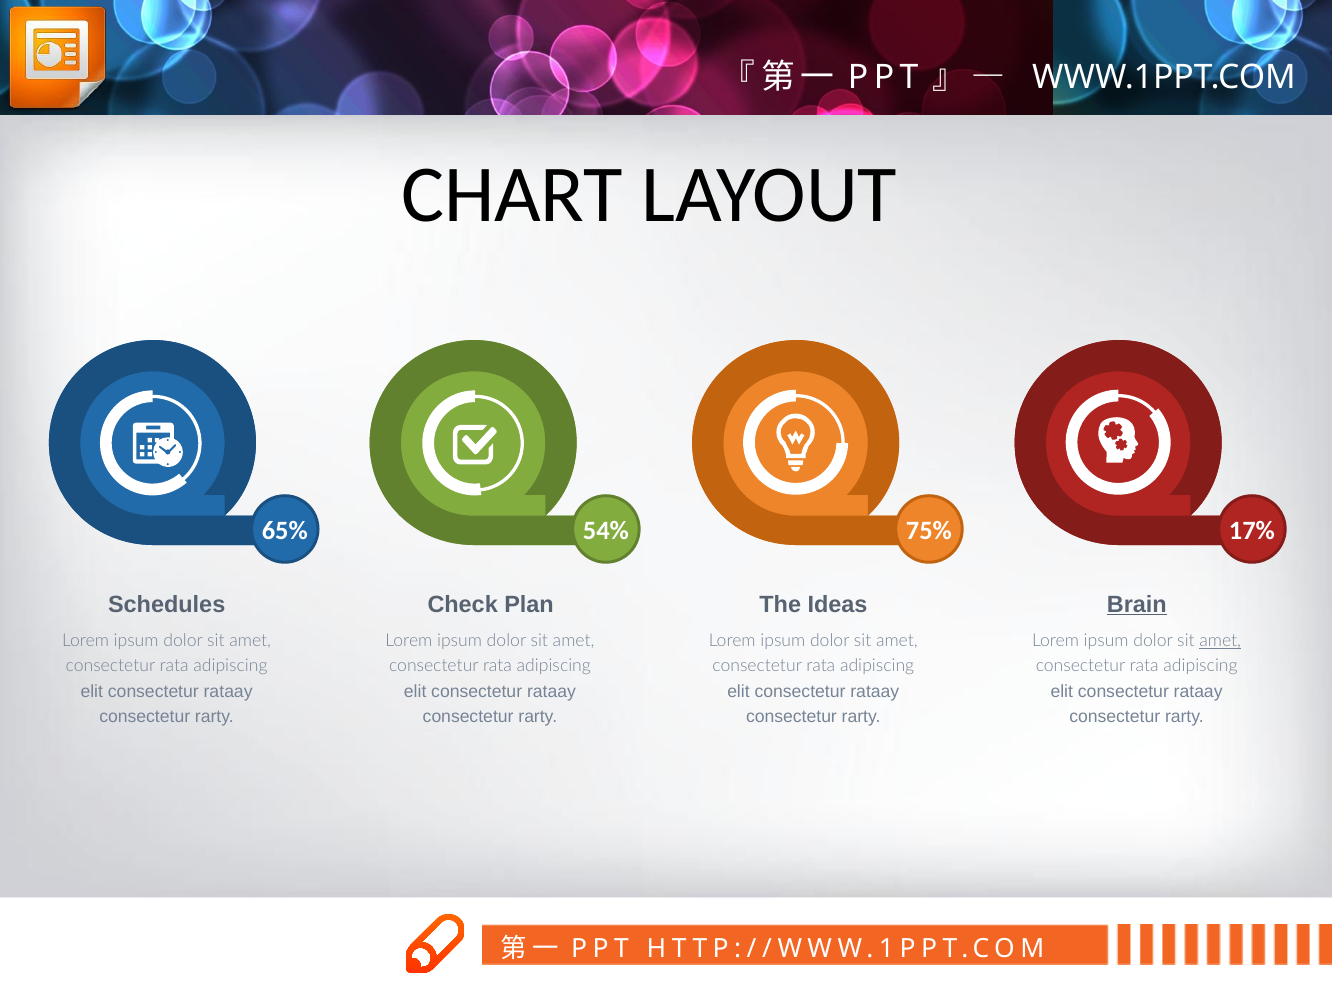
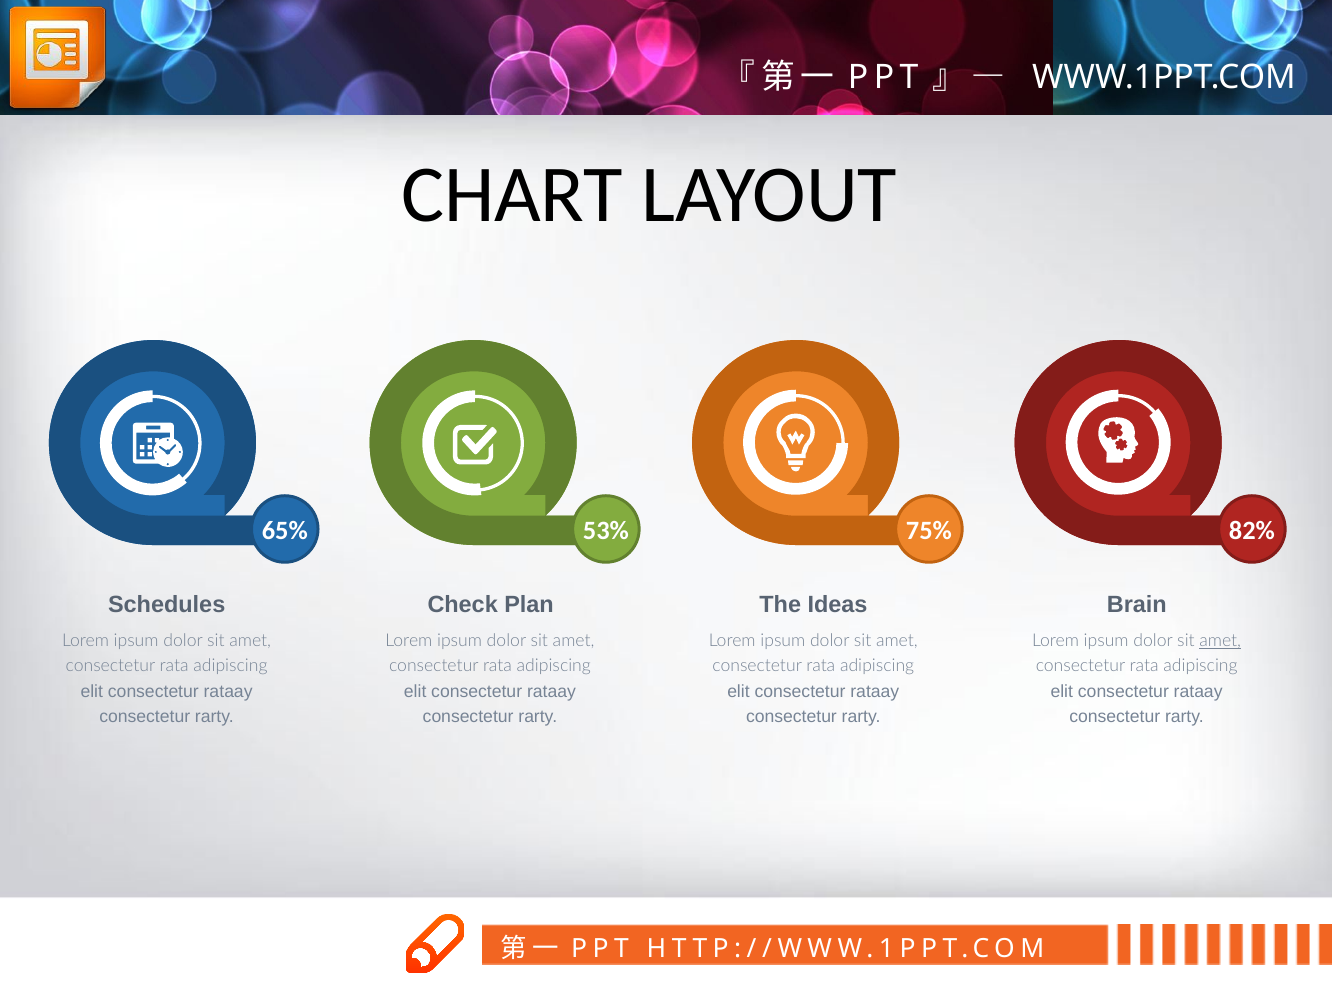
54%: 54% -> 53%
17%: 17% -> 82%
Brain underline: present -> none
